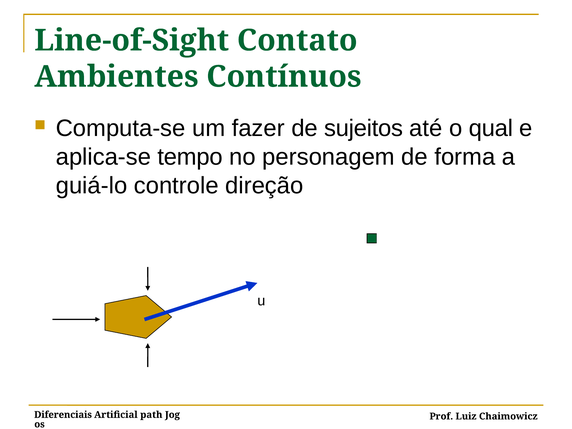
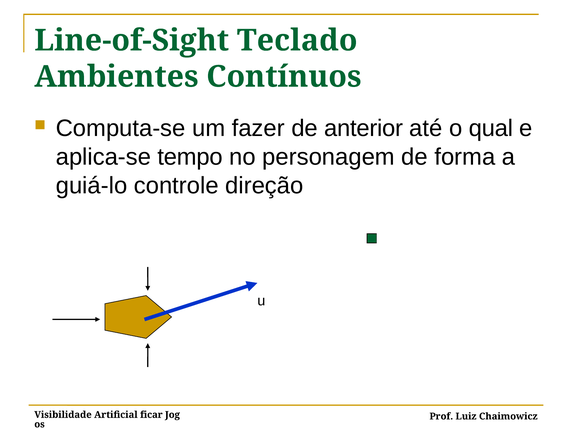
Contato: Contato -> Teclado
sujeitos: sujeitos -> anterior
Diferenciais: Diferenciais -> Visibilidade
path: path -> ficar
